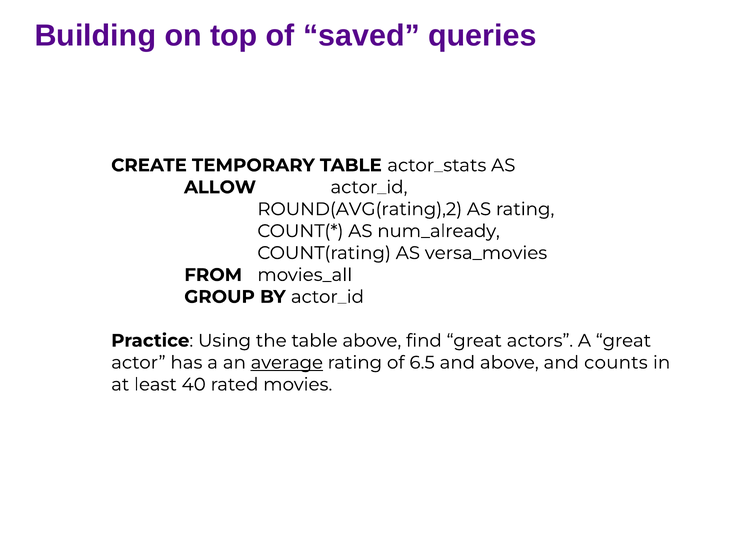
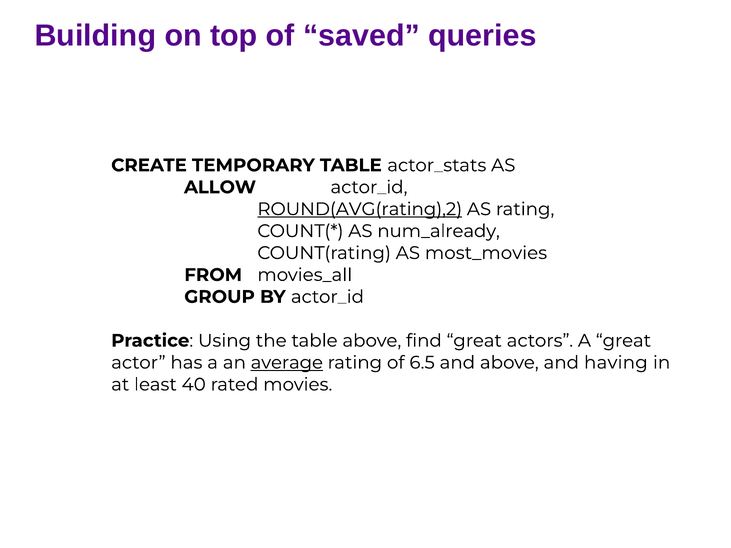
ROUND(AVG(rating),2 underline: none -> present
versa_movies: versa_movies -> most_movies
counts: counts -> having
